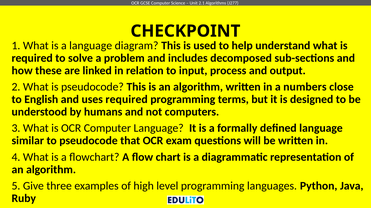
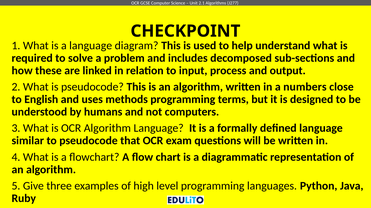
uses required: required -> methods
OCR Computer: Computer -> Algorithm
